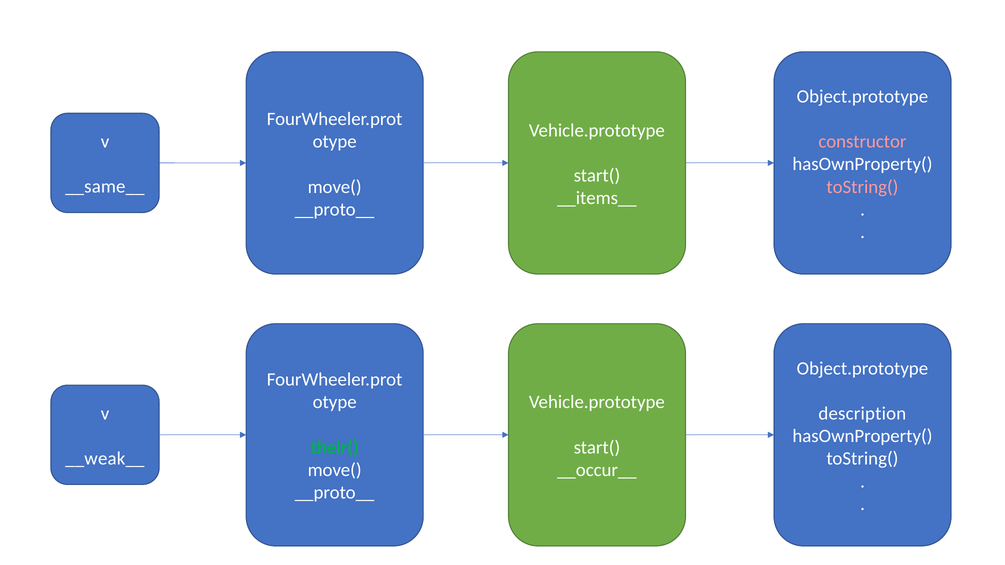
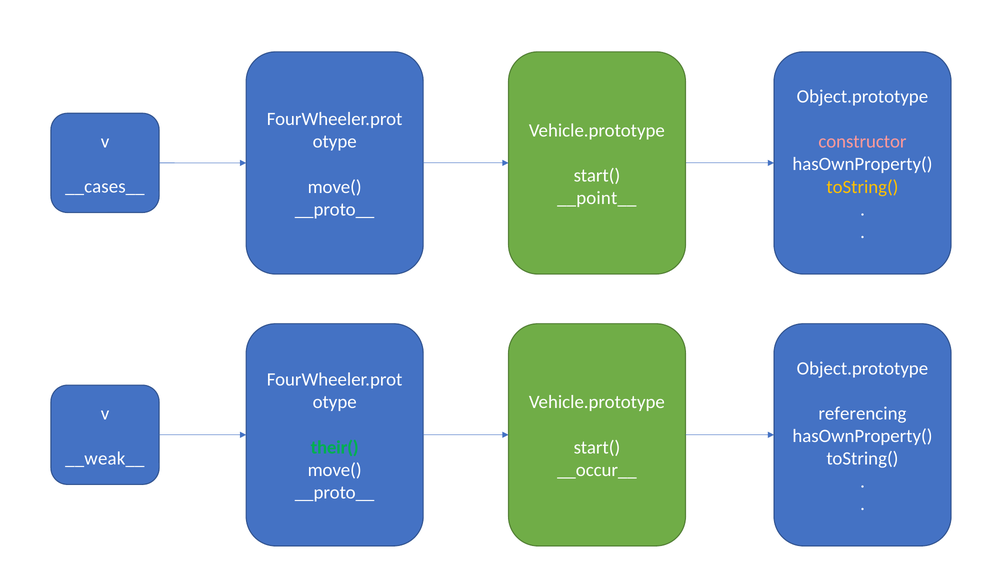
__same__: __same__ -> __cases__
toString( at (862, 187) colour: pink -> yellow
__items__: __items__ -> __point__
description: description -> referencing
